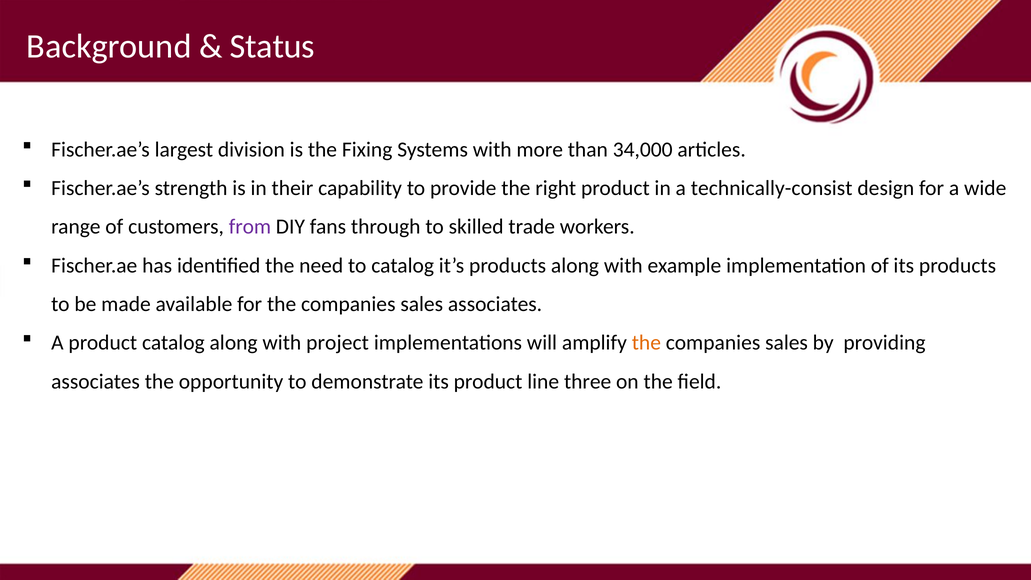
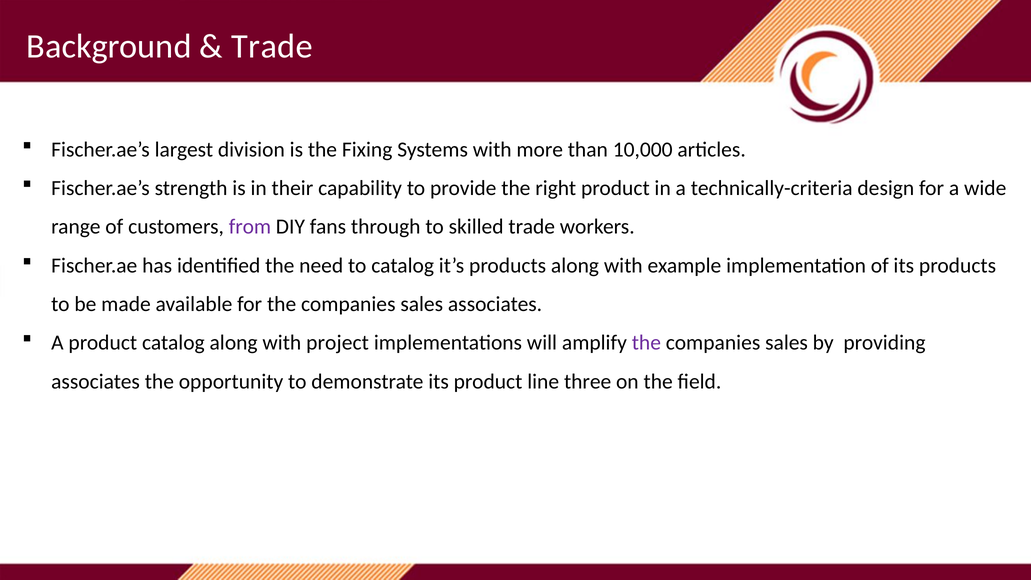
Status at (272, 46): Status -> Trade
34,000: 34,000 -> 10,000
technically-consist: technically-consist -> technically-criteria
the at (646, 343) colour: orange -> purple
